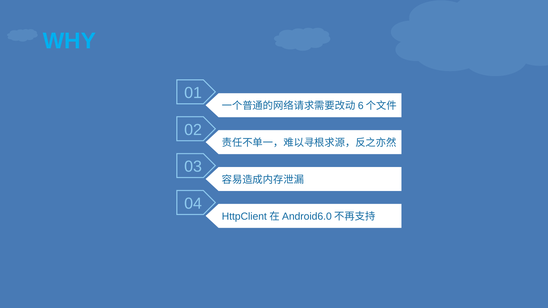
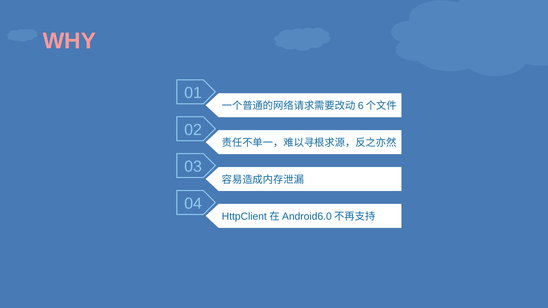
WHY colour: light blue -> pink
